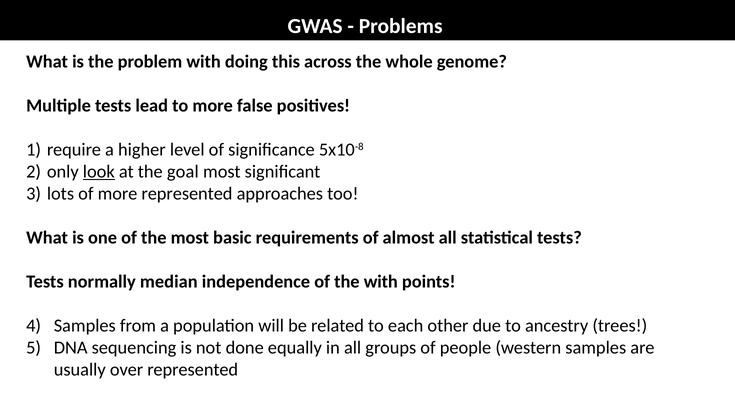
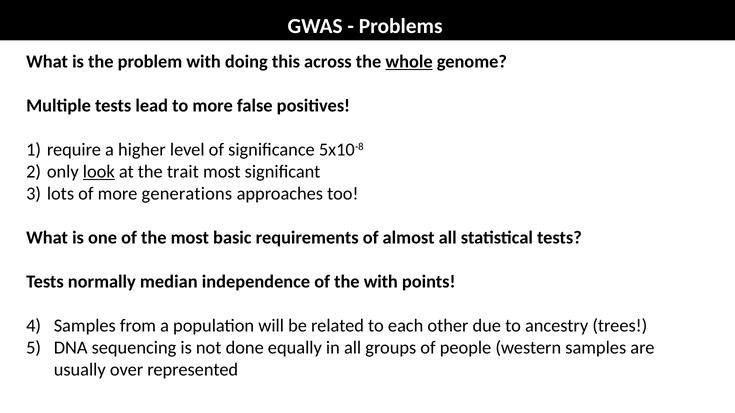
whole underline: none -> present
goal: goal -> trait
more represented: represented -> generations
